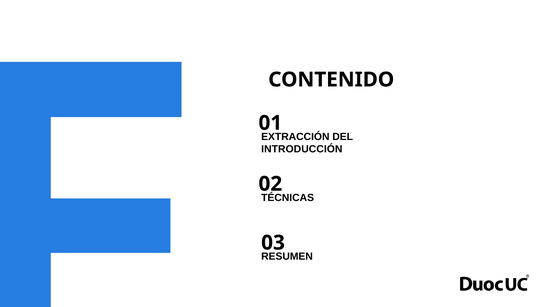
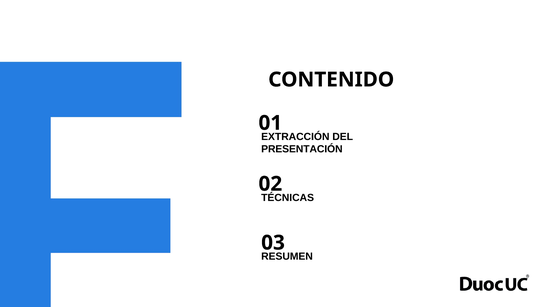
INTRODUCCIÓN: INTRODUCCIÓN -> PRESENTACIÓN
